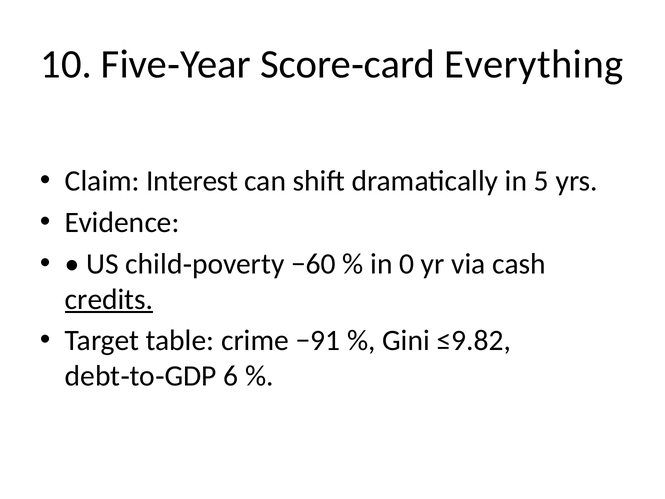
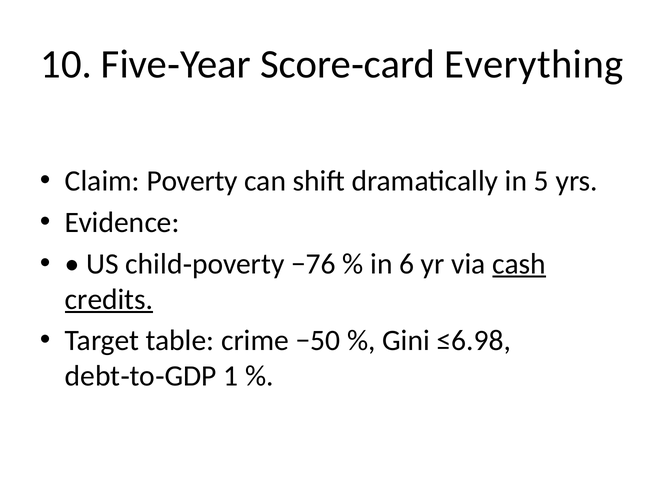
Claim Interest: Interest -> Poverty
−60: −60 -> −76
0: 0 -> 6
cash underline: none -> present
−91: −91 -> −50
≤9.82: ≤9.82 -> ≤6.98
6: 6 -> 1
